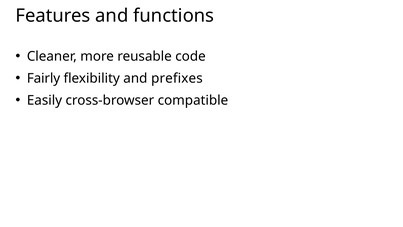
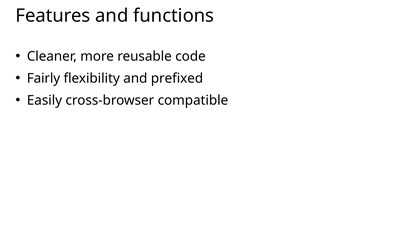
prefixes: prefixes -> prefixed
